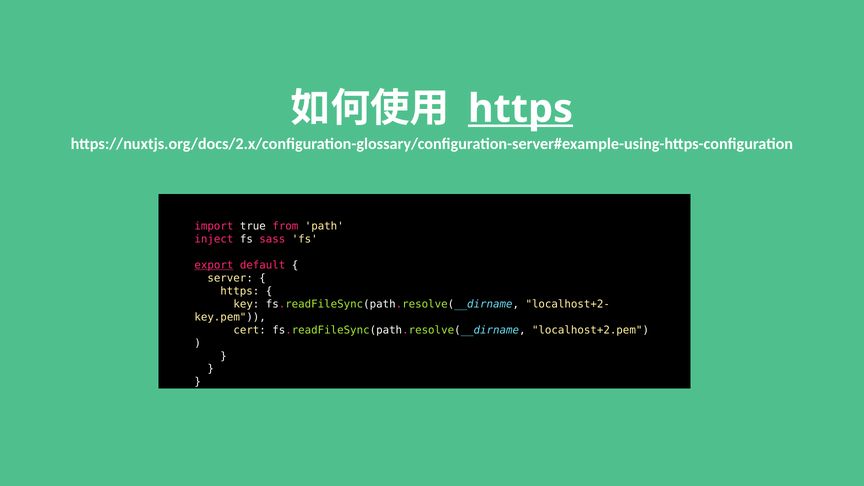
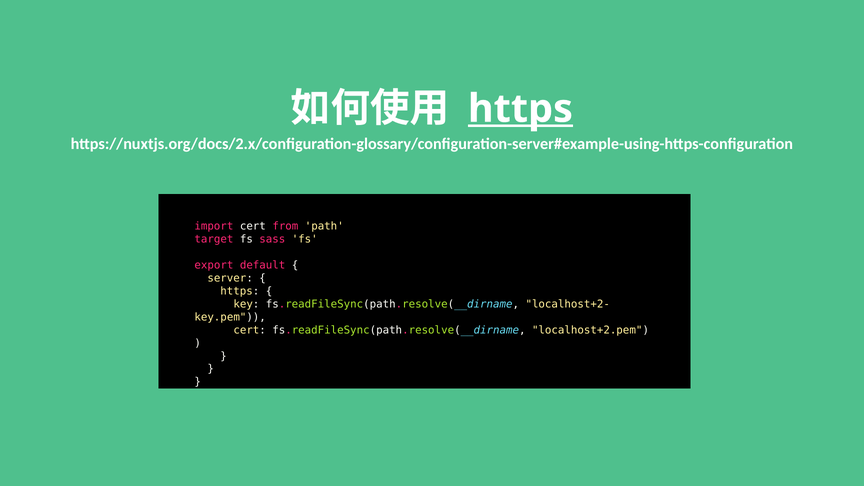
import true: true -> cert
inject: inject -> target
export underline: present -> none
